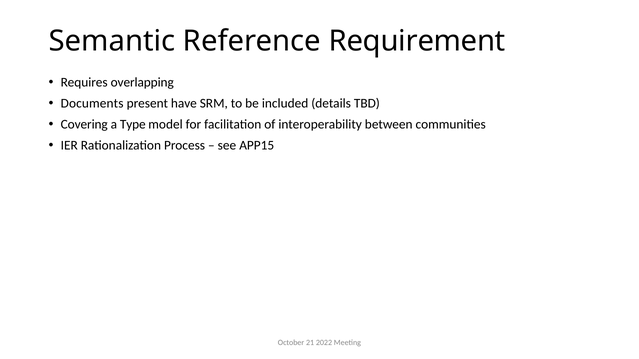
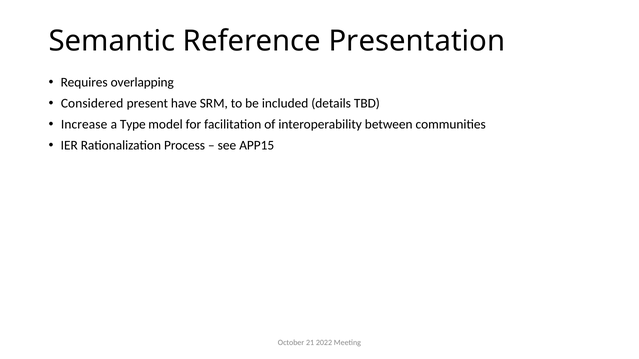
Requirement: Requirement -> Presentation
Documents: Documents -> Considered
Covering: Covering -> Increase
